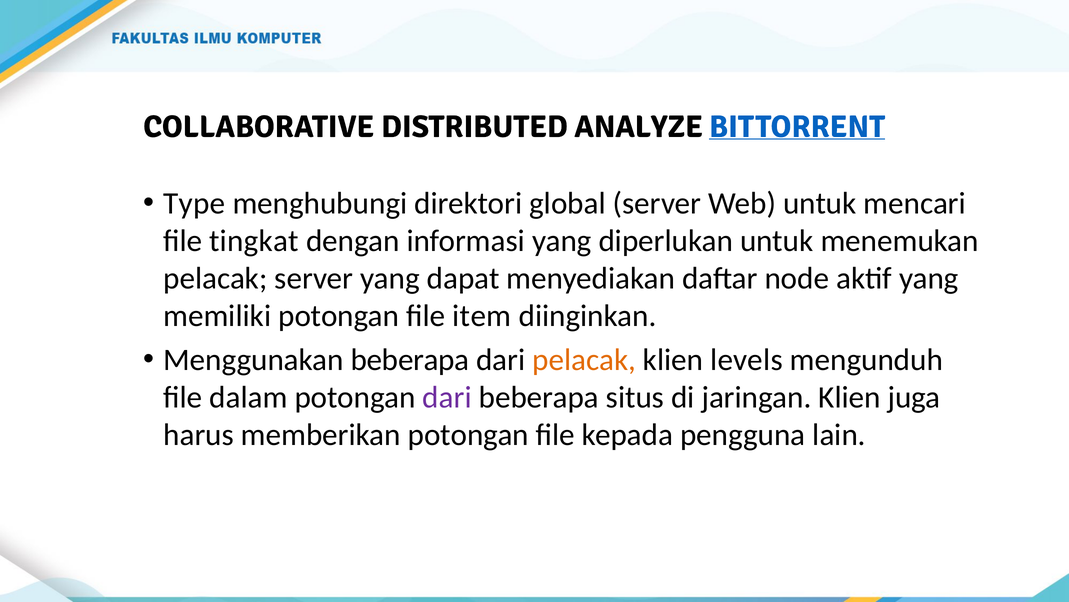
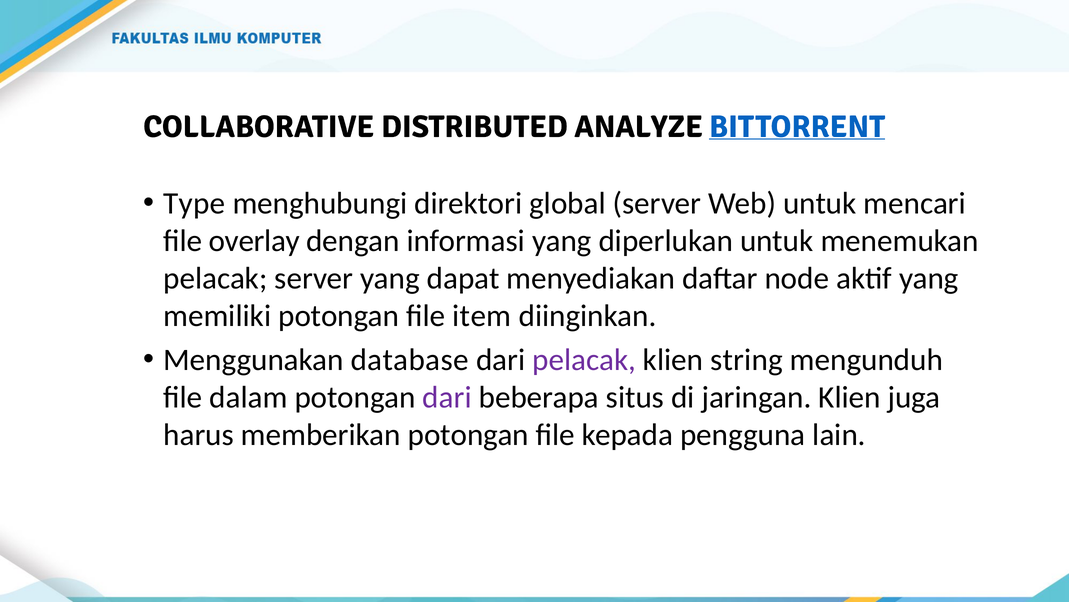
tingkat: tingkat -> overlay
Menggunakan beberapa: beberapa -> database
pelacak at (584, 360) colour: orange -> purple
levels: levels -> string
